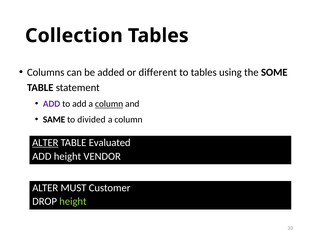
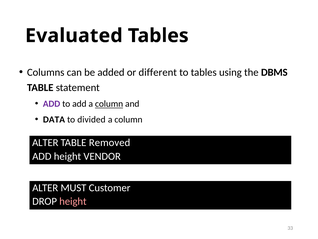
Collection: Collection -> Evaluated
SOME: SOME -> DBMS
SAME: SAME -> DATA
ALTER at (45, 142) underline: present -> none
Evaluated: Evaluated -> Removed
height at (73, 201) colour: light green -> pink
